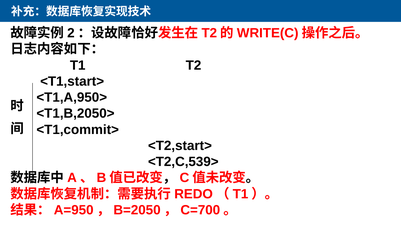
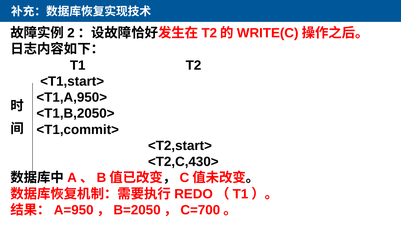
<T2,C,539>: <T2,C,539> -> <T2,C,430>
